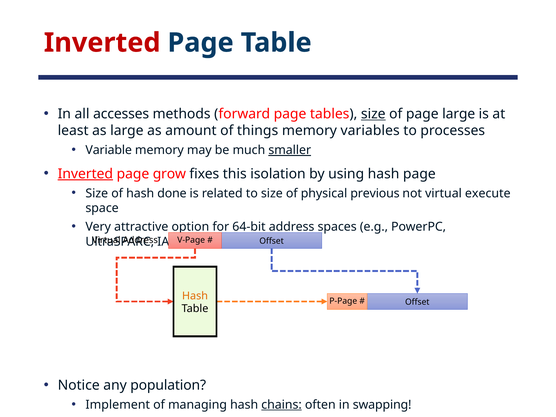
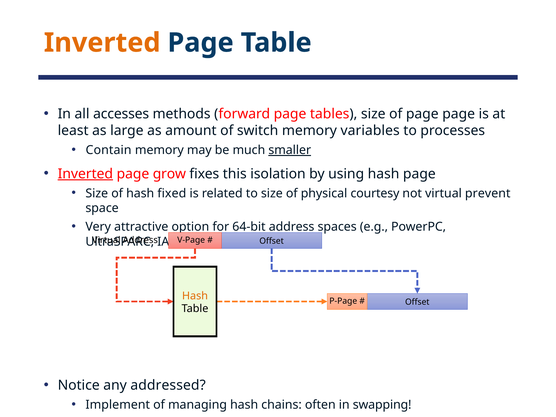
Inverted at (102, 43) colour: red -> orange
size at (373, 114) underline: present -> none
page large: large -> page
things: things -> switch
Variable: Variable -> Contain
done: done -> fixed
previous: previous -> courtesy
execute: execute -> prevent
population: population -> addressed
chains underline: present -> none
